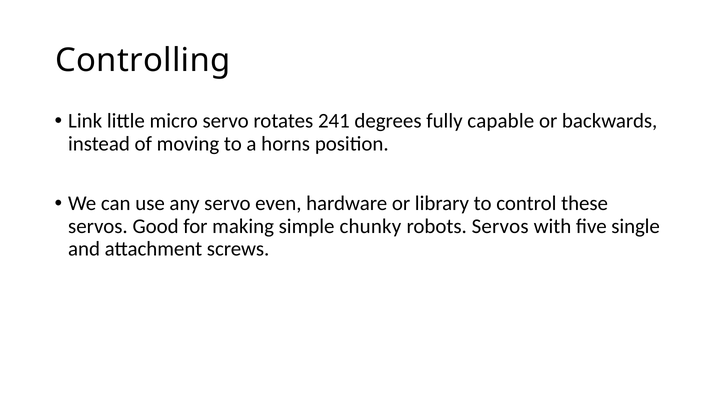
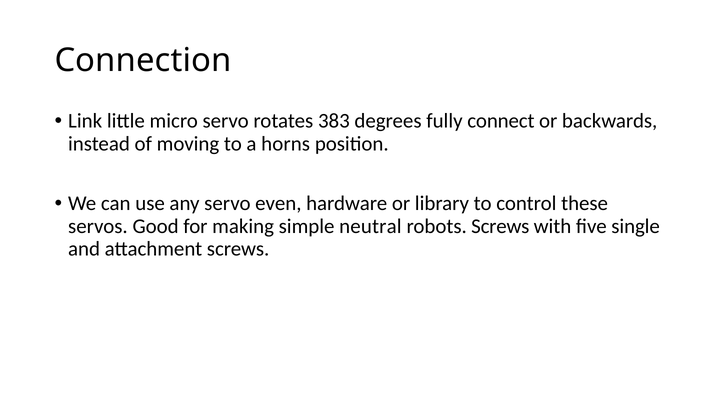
Controlling: Controlling -> Connection
241: 241 -> 383
capable: capable -> connect
chunky: chunky -> neutral
robots Servos: Servos -> Screws
